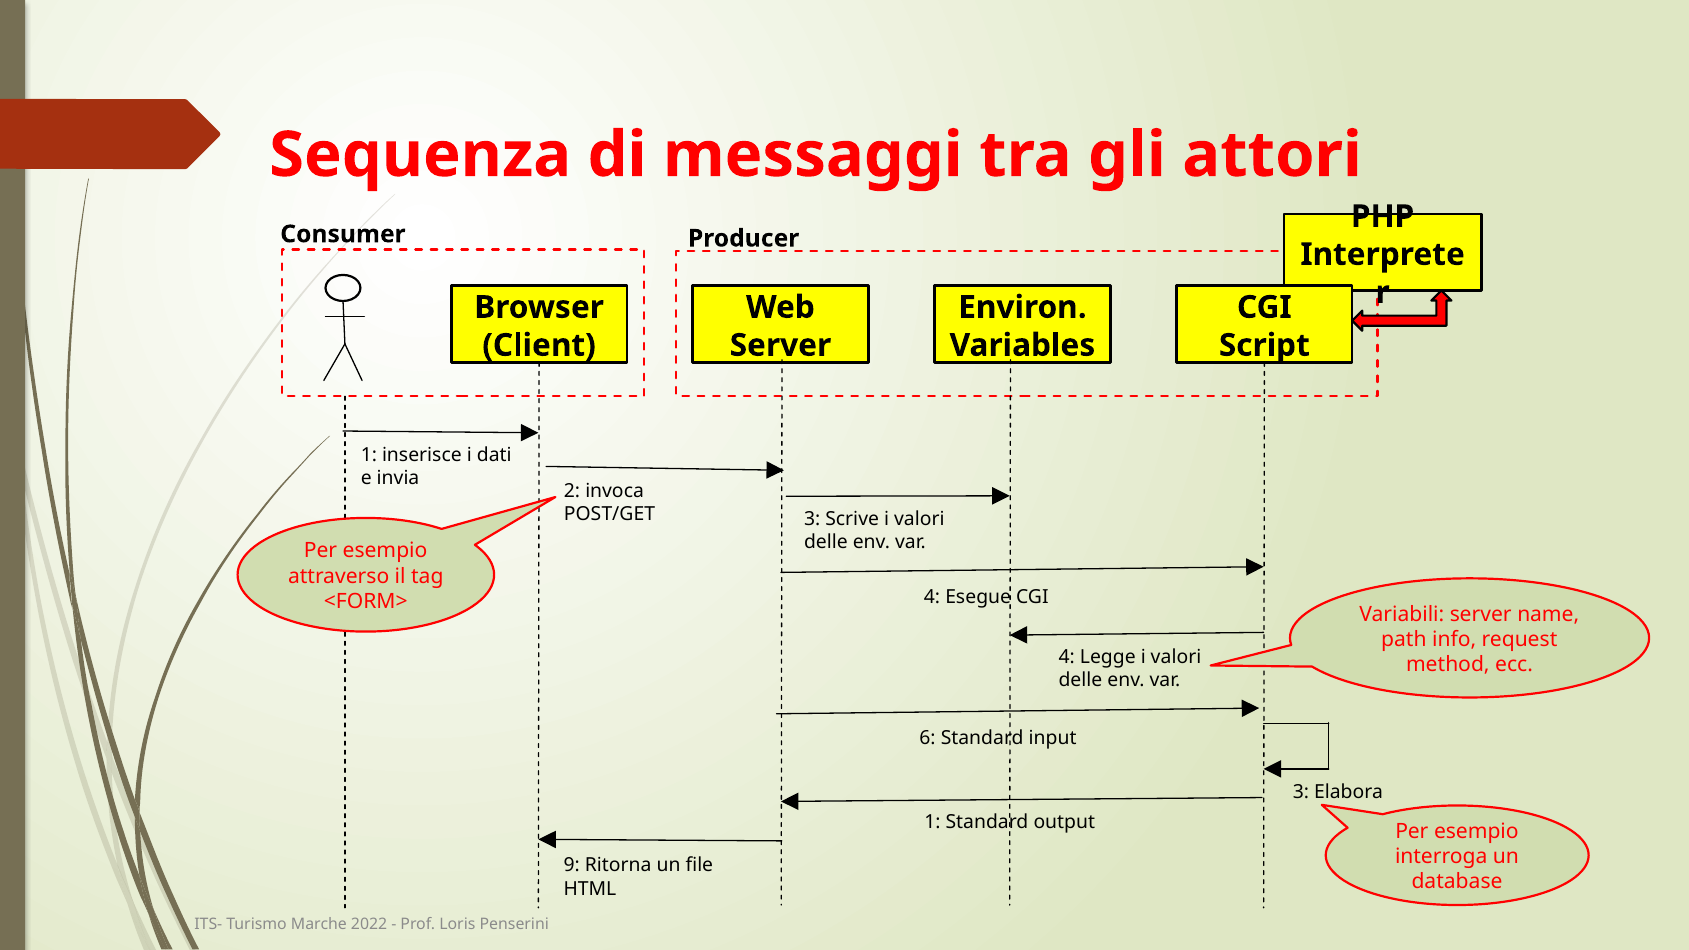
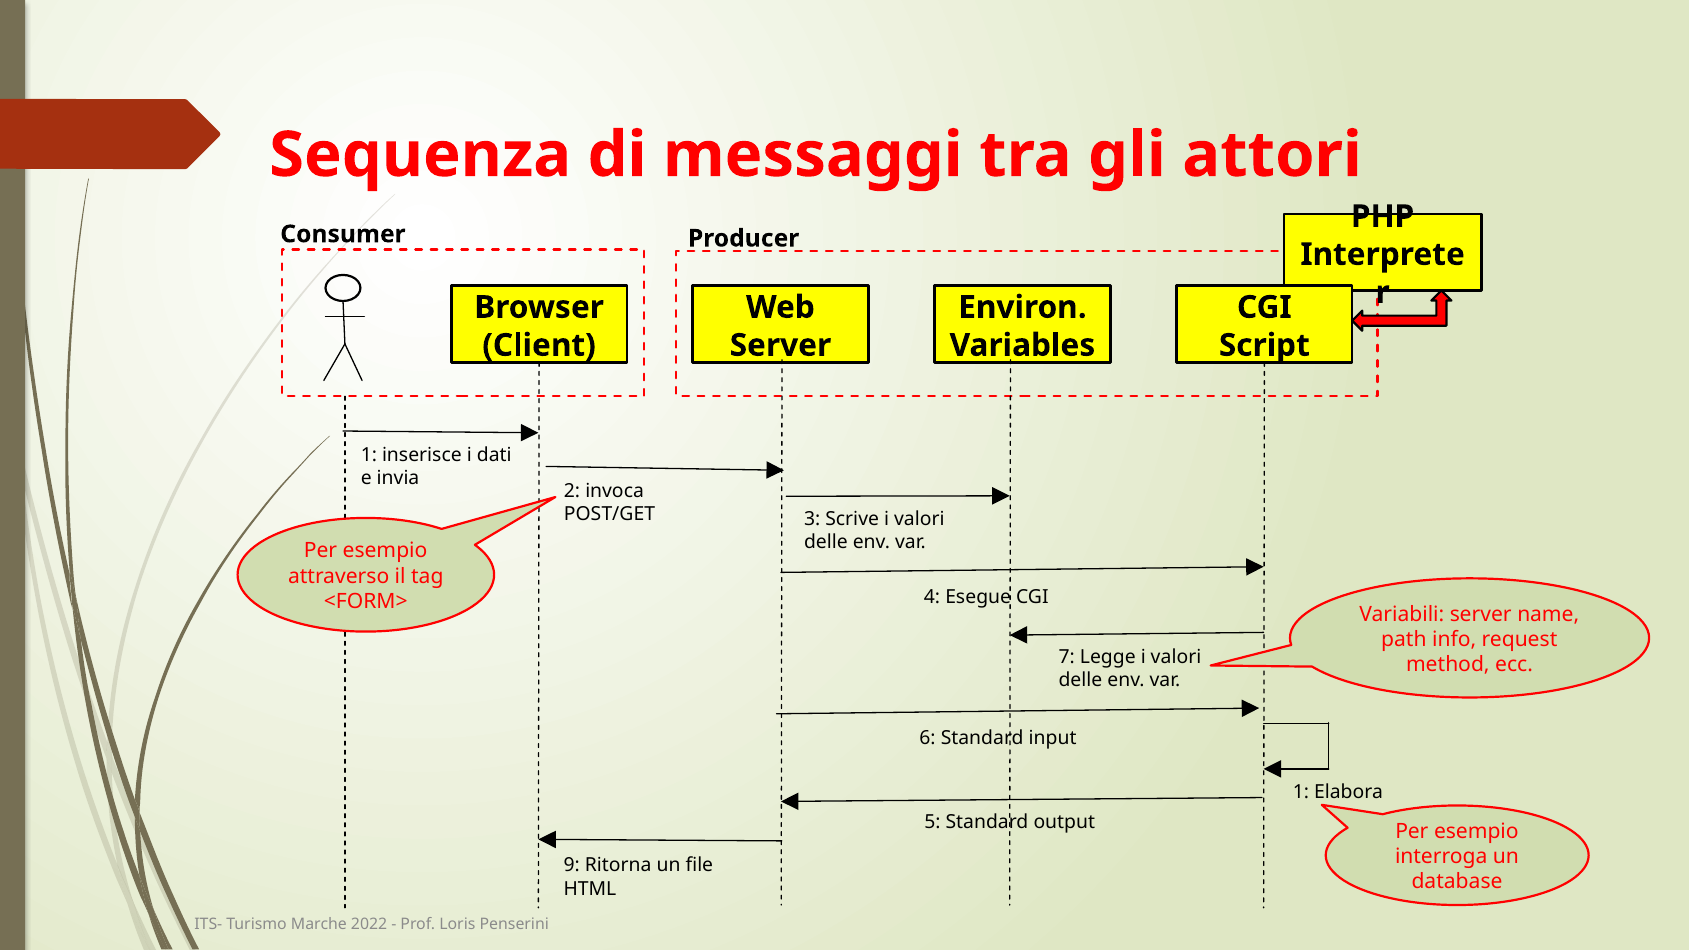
4 at (1067, 657): 4 -> 7
3 at (1301, 792): 3 -> 1
1 at (932, 822): 1 -> 5
